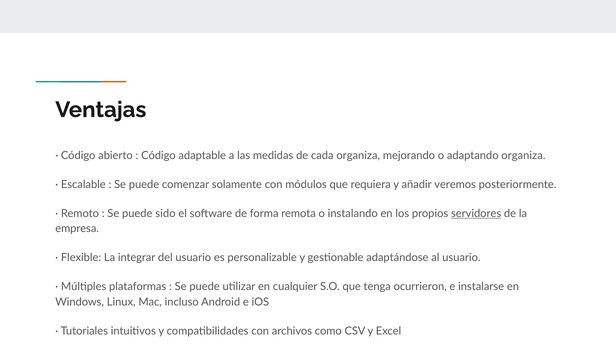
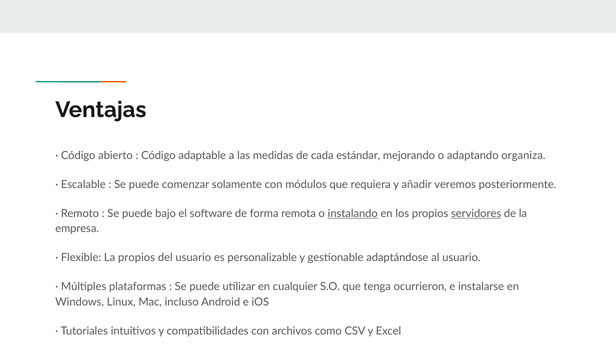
cada organiza: organiza -> estándar
sido: sido -> bajo
instalando underline: none -> present
La integrar: integrar -> propios
